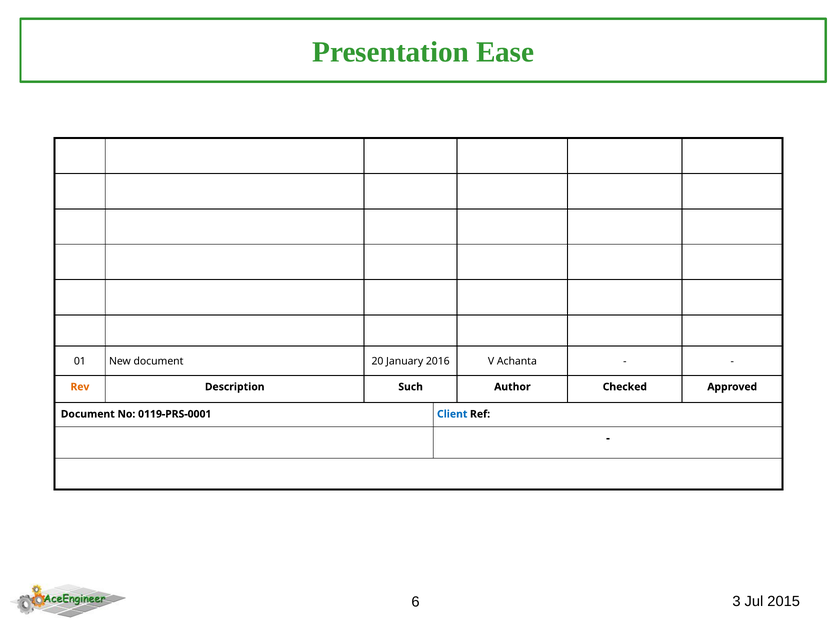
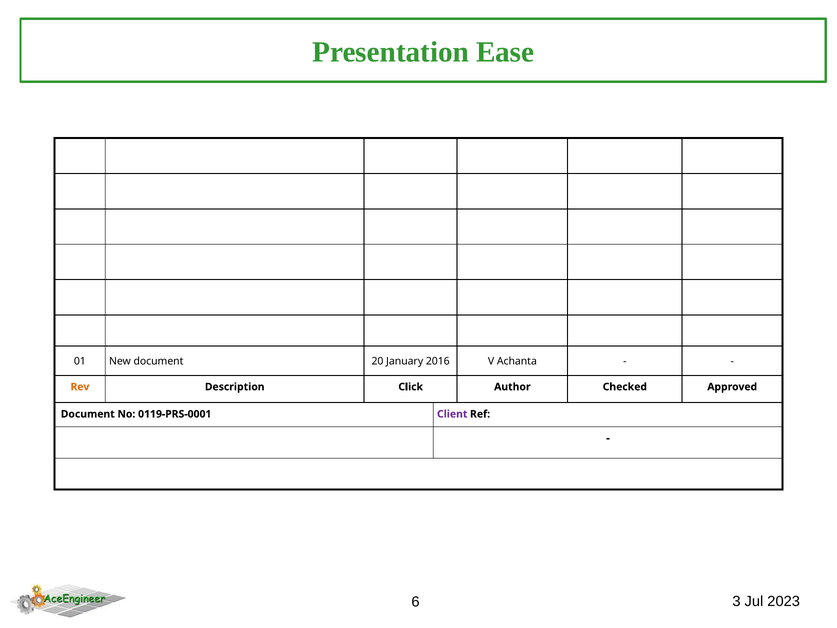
Such: Such -> Click
Client colour: blue -> purple
2015: 2015 -> 2023
